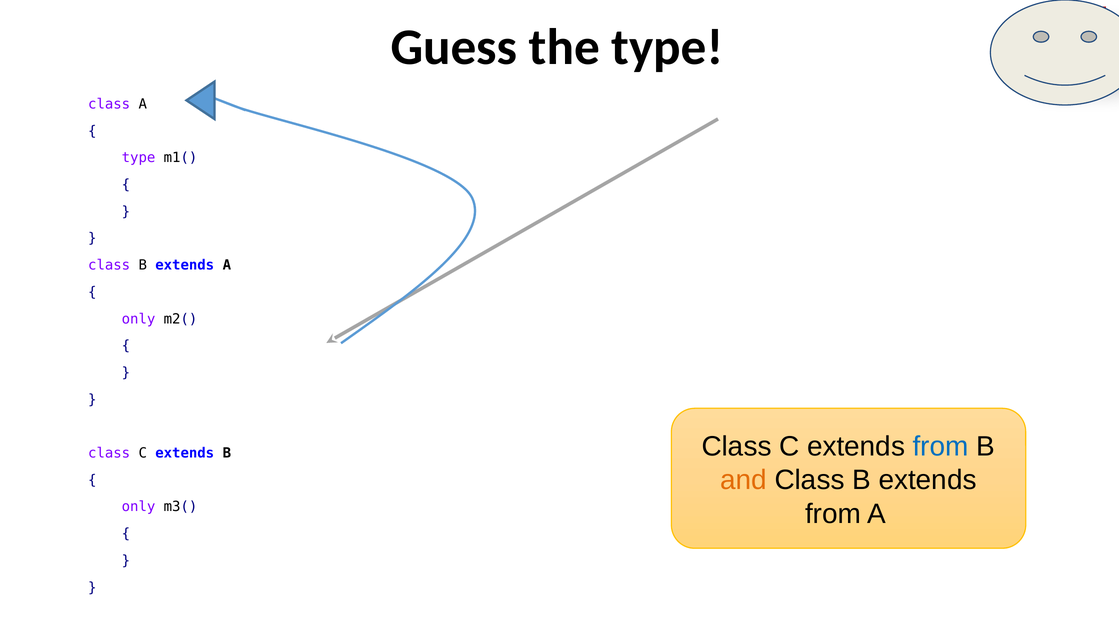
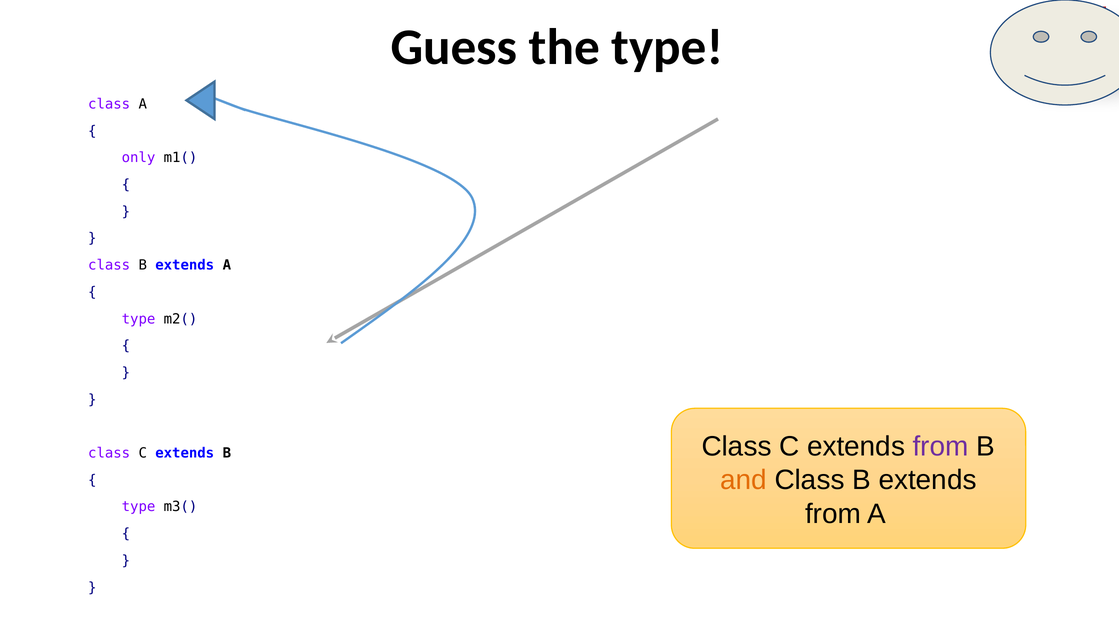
type at (139, 158): type -> only
only at (139, 319): only -> type
from at (941, 446) colour: blue -> purple
only at (139, 506): only -> type
